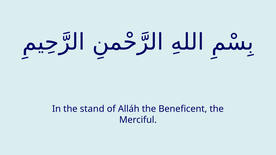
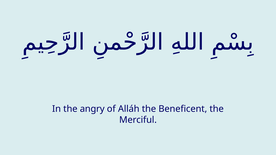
stand: stand -> angry
